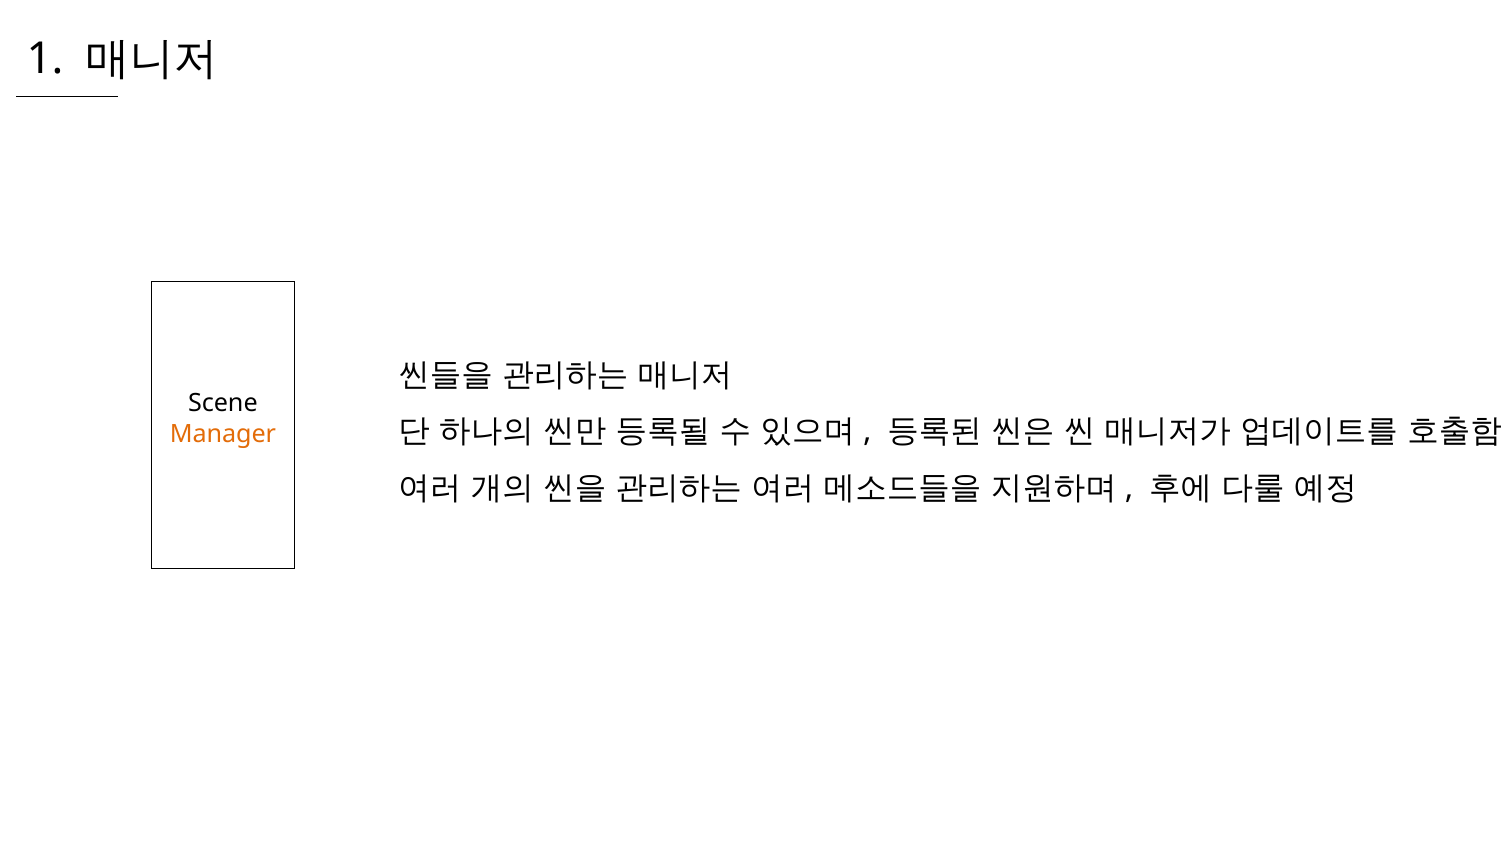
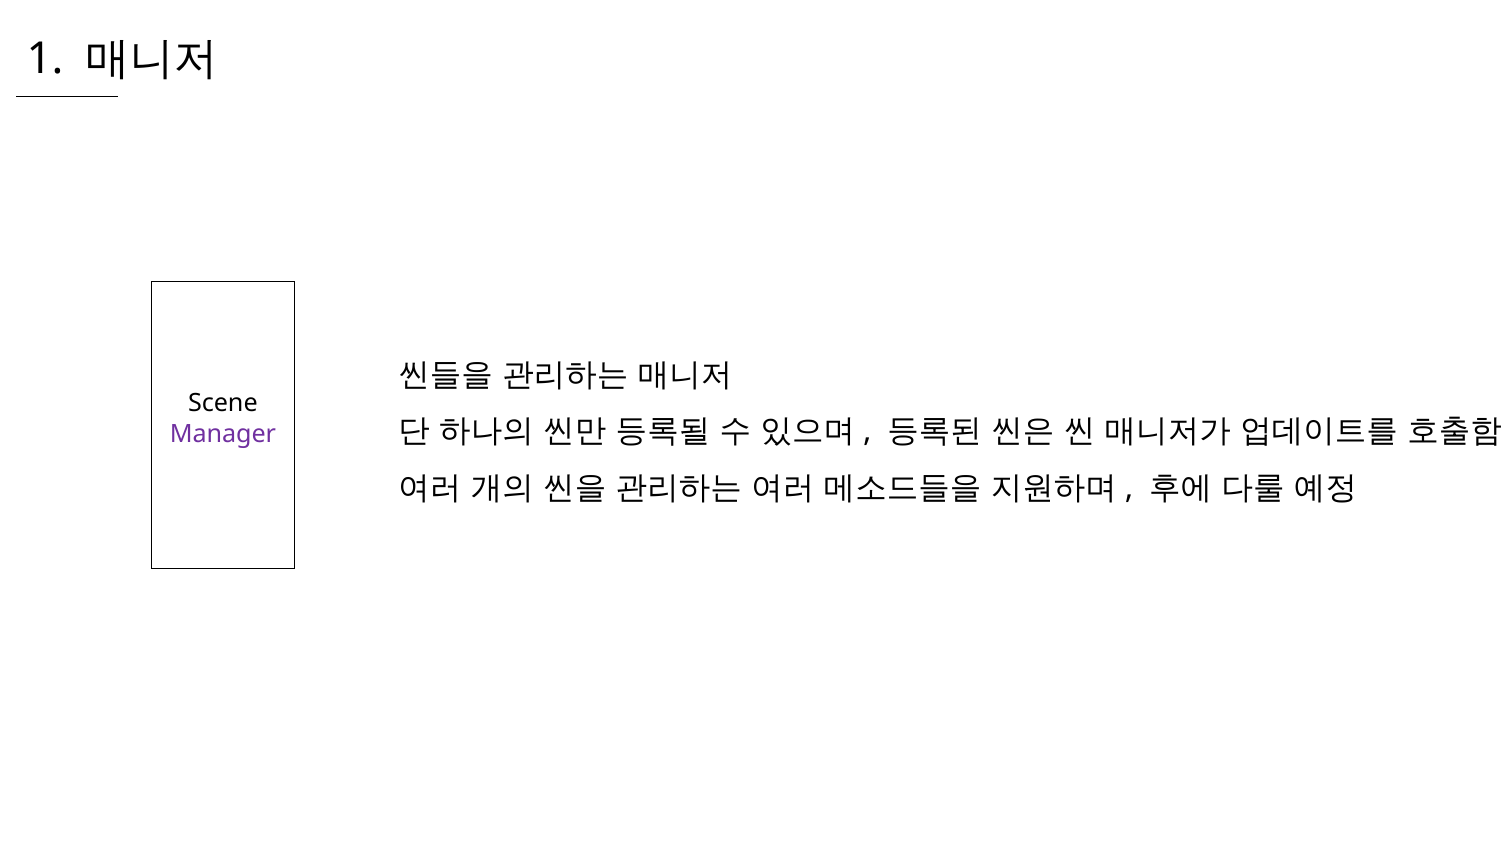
Manager colour: orange -> purple
